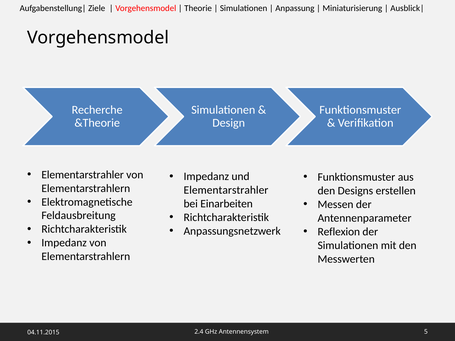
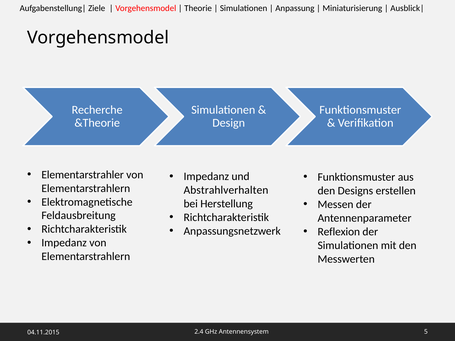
Elementarstrahler at (226, 190): Elementarstrahler -> Abstrahlverhalten
Einarbeiten: Einarbeiten -> Herstellung
